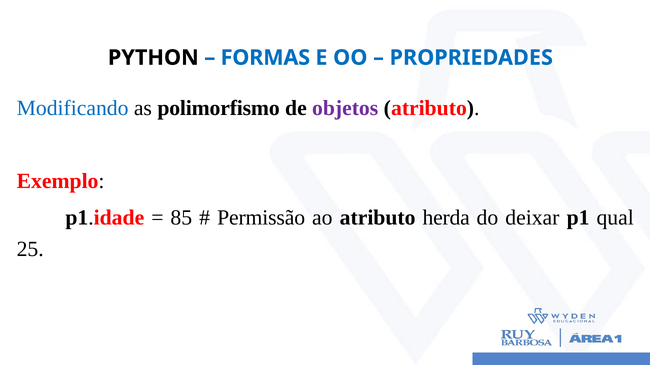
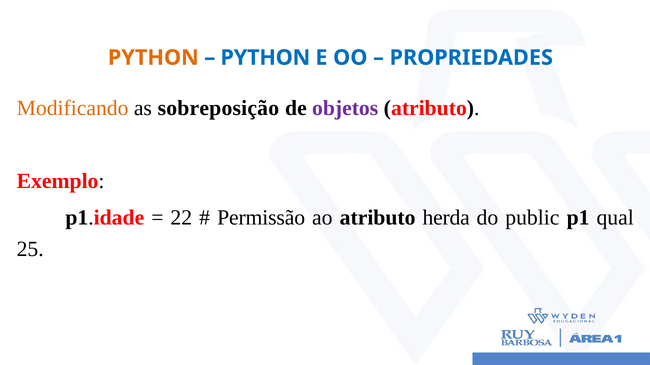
PYTHON at (153, 58) colour: black -> orange
FORMAS at (265, 58): FORMAS -> PYTHON
Modificando colour: blue -> orange
polimorfismo: polimorfismo -> sobreposição
85: 85 -> 22
deixar: deixar -> public
